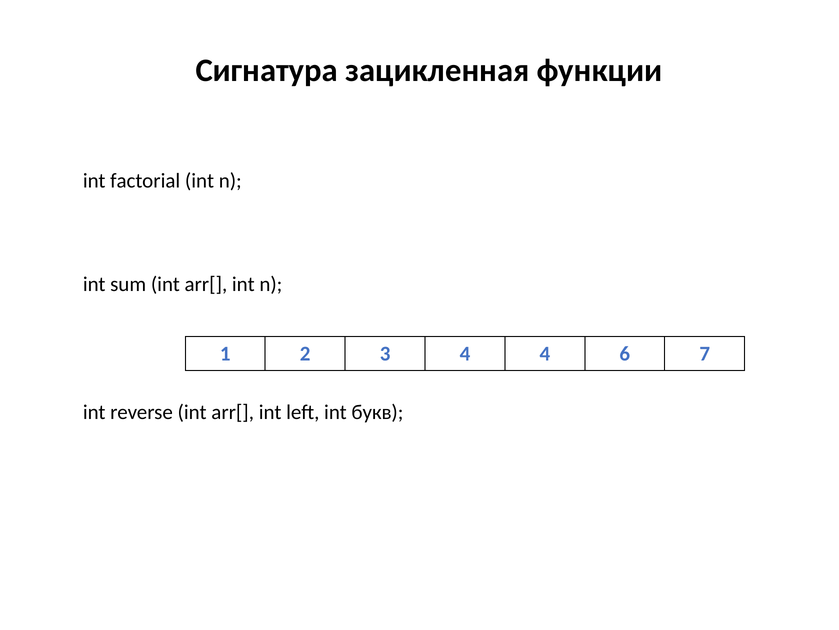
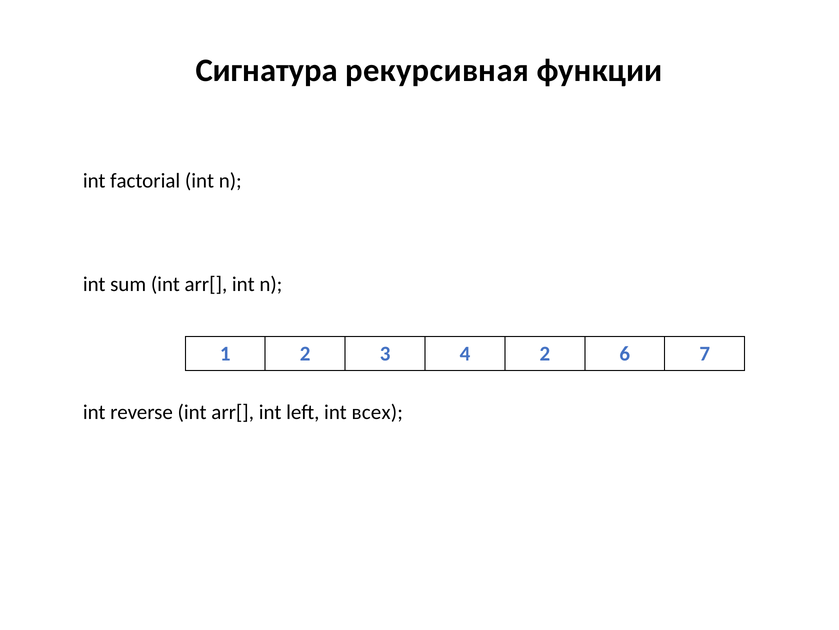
зацикленная: зацикленная -> рекурсивная
4 4: 4 -> 2
букв: букв -> всех
